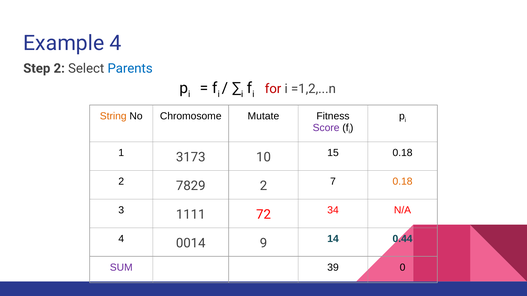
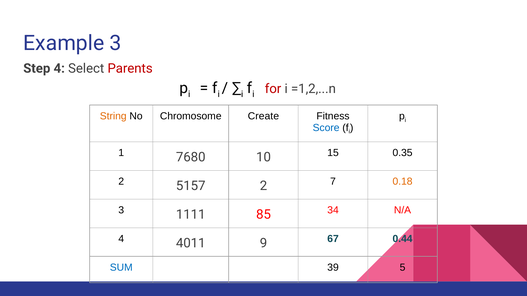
Example 4: 4 -> 3
Step 2: 2 -> 4
Parents colour: blue -> red
Mutate: Mutate -> Create
Score colour: purple -> blue
3173: 3173 -> 7680
15 0.18: 0.18 -> 0.35
7829: 7829 -> 5157
72: 72 -> 85
0014: 0014 -> 4011
14: 14 -> 67
SUM colour: purple -> blue
0: 0 -> 5
